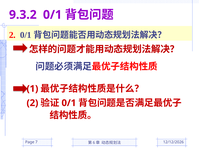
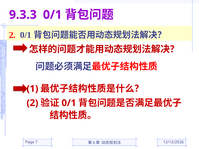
9.3.2: 9.3.2 -> 9.3.3
